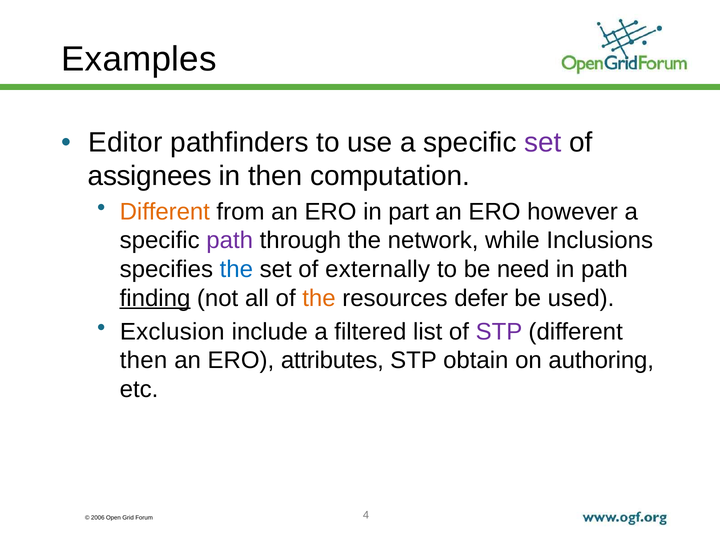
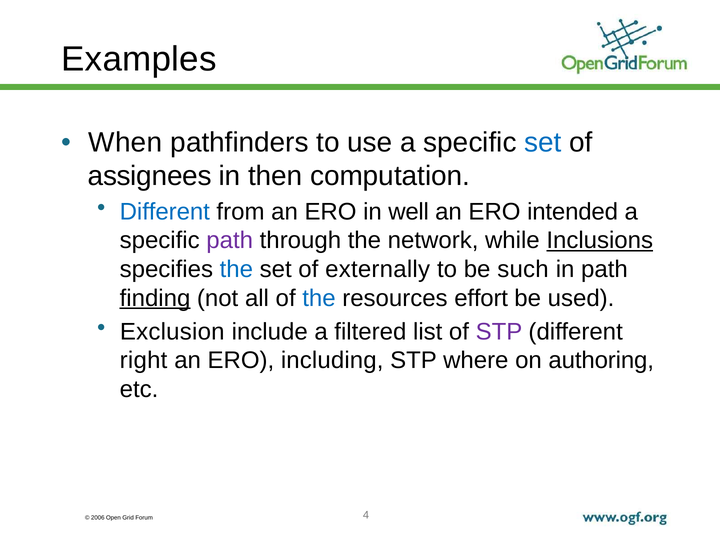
Editor: Editor -> When
set at (543, 142) colour: purple -> blue
Different at (165, 212) colour: orange -> blue
part: part -> well
however: however -> intended
Inclusions underline: none -> present
need: need -> such
the at (319, 298) colour: orange -> blue
defer: defer -> effort
then at (144, 360): then -> right
attributes: attributes -> including
obtain: obtain -> where
